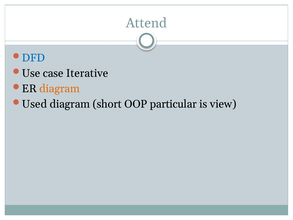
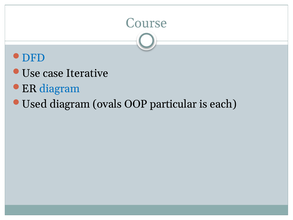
Attend: Attend -> Course
diagram at (60, 89) colour: orange -> blue
short: short -> ovals
view: view -> each
